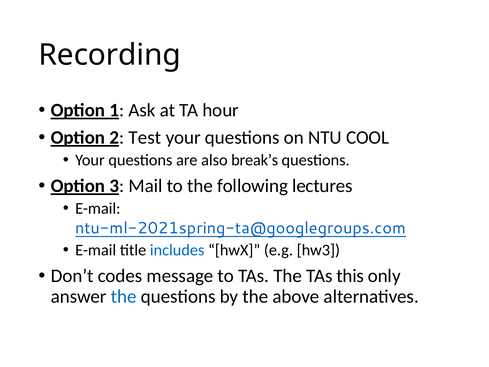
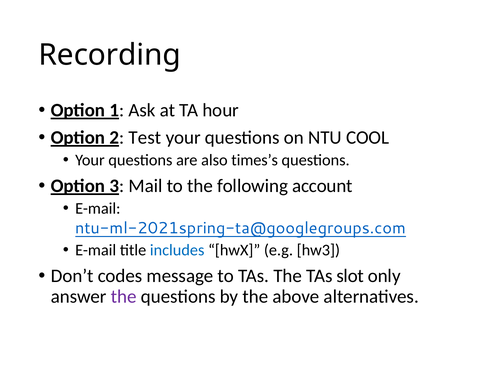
break’s: break’s -> times’s
lectures: lectures -> account
this: this -> slot
the at (124, 296) colour: blue -> purple
